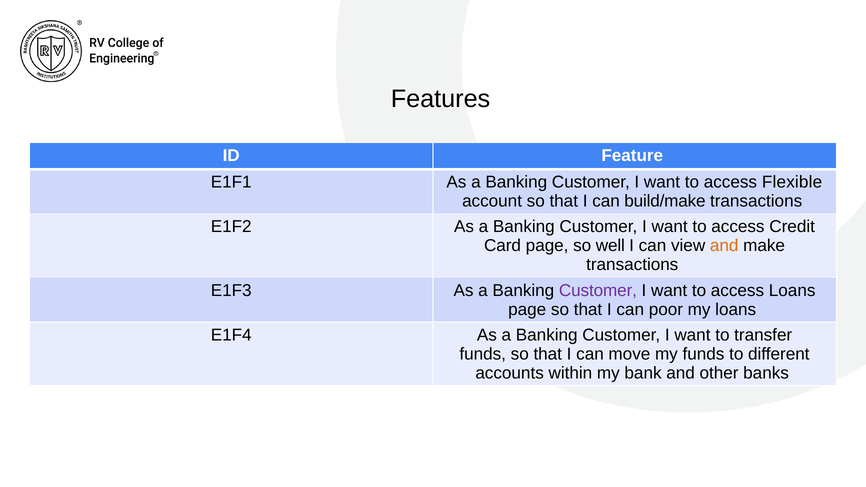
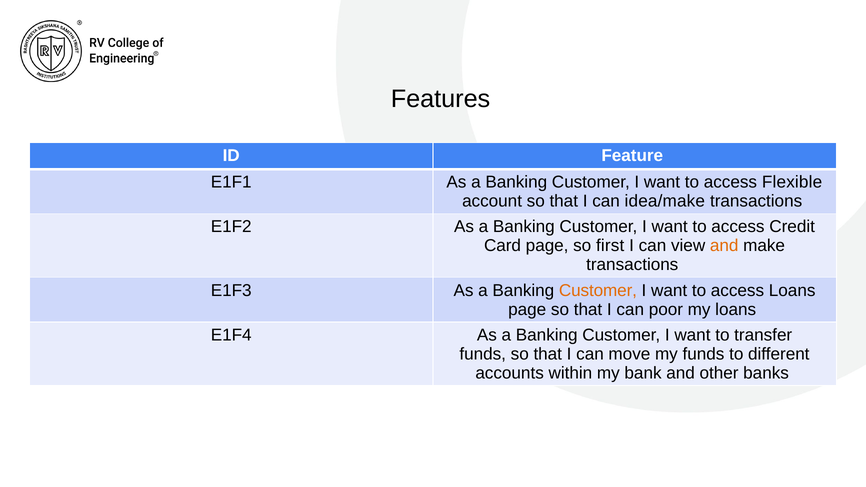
build/make: build/make -> idea/make
well: well -> first
Customer at (598, 290) colour: purple -> orange
